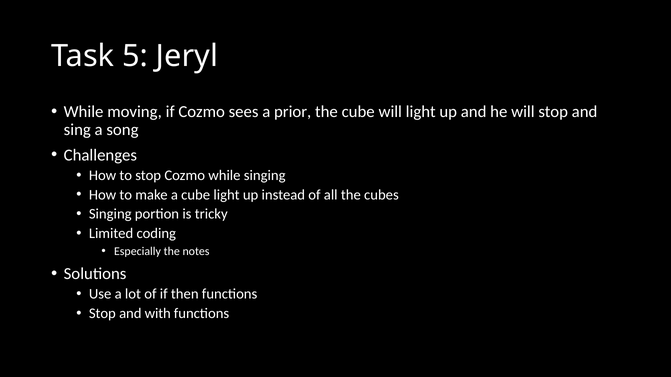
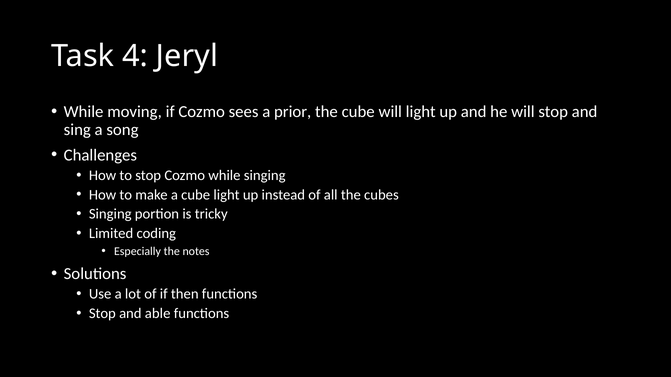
5: 5 -> 4
with: with -> able
